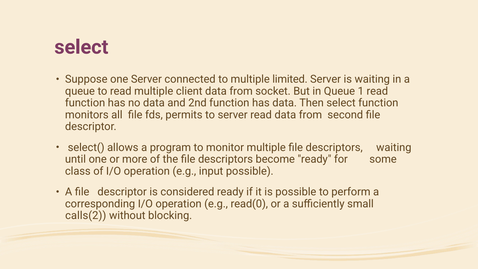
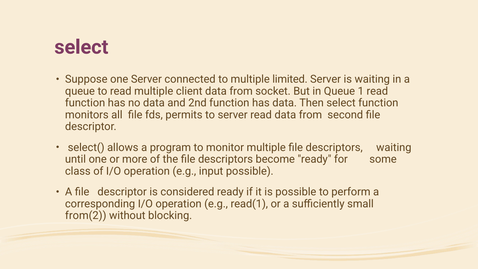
read(0: read(0 -> read(1
calls(2: calls(2 -> from(2
